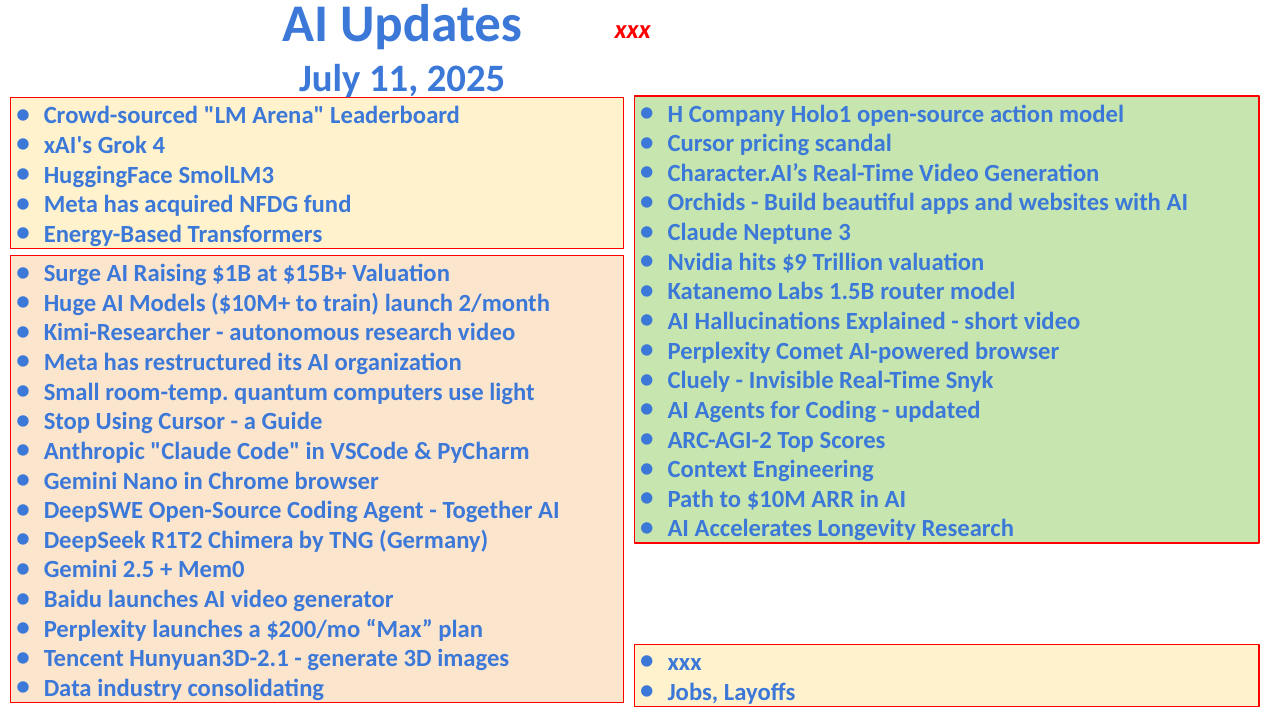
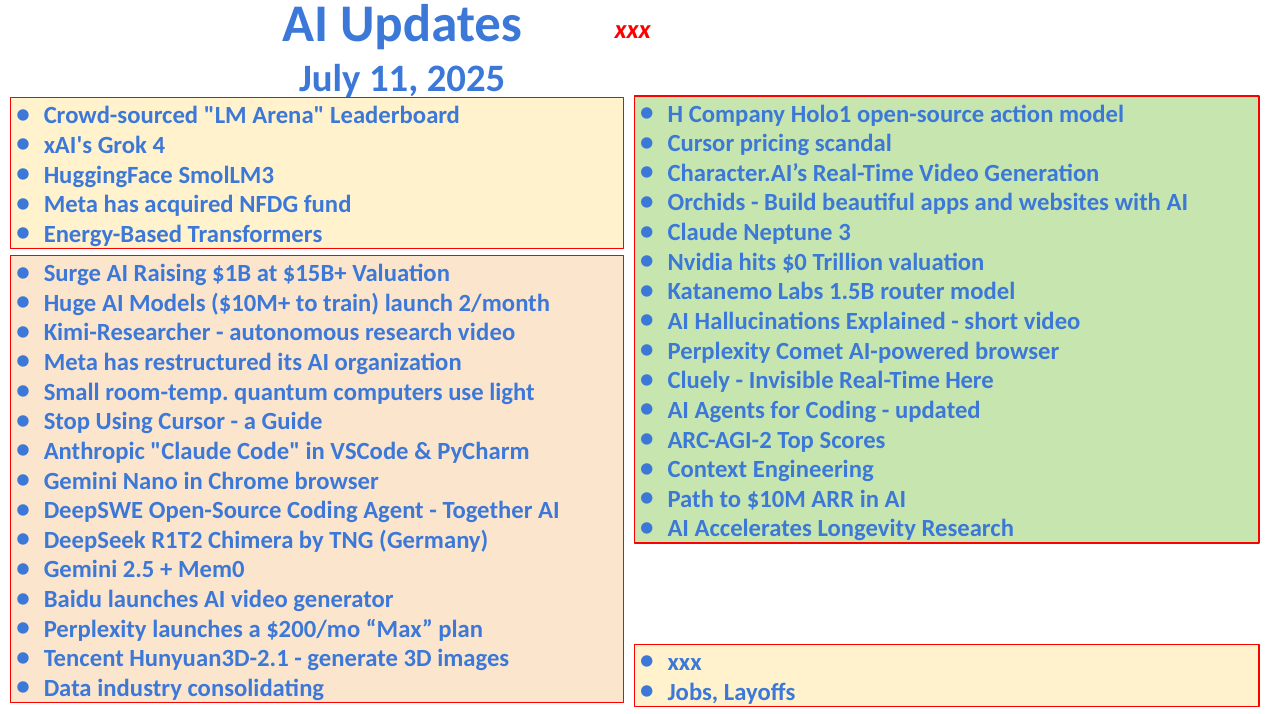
$9: $9 -> $0
Snyk: Snyk -> Here
